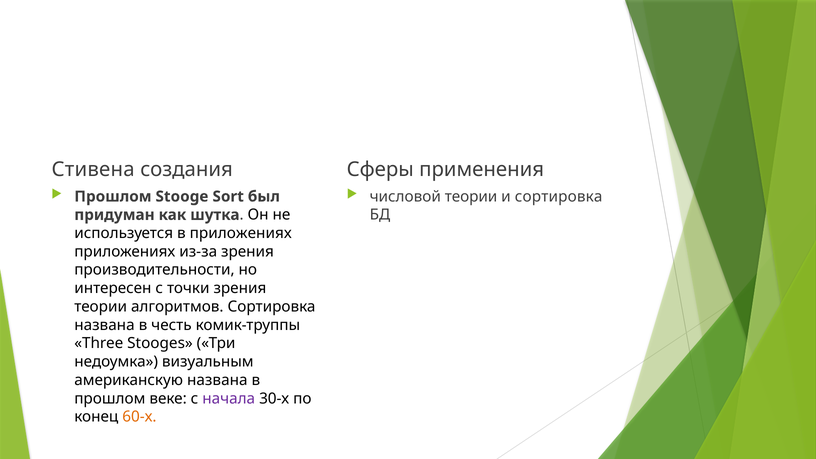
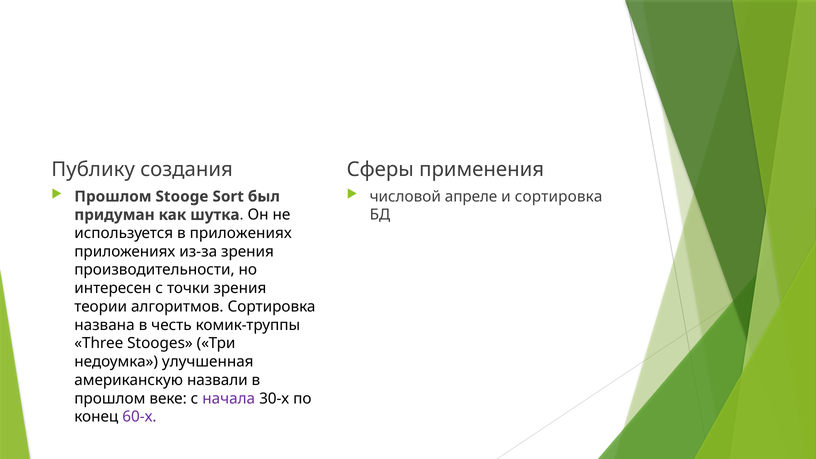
Стивена: Стивена -> Публику
числовой теории: теории -> апреле
визуальным: визуальным -> улучшенная
американскую названа: названа -> назвали
60-х colour: orange -> purple
